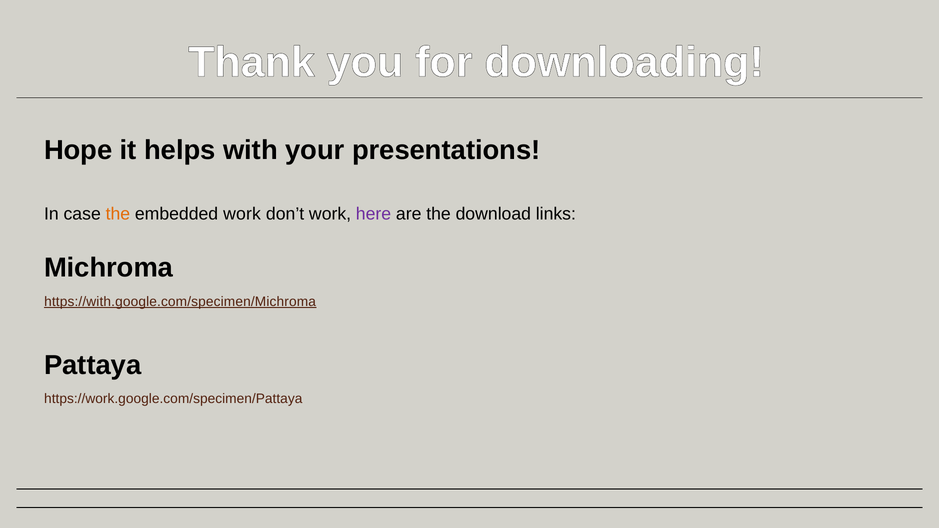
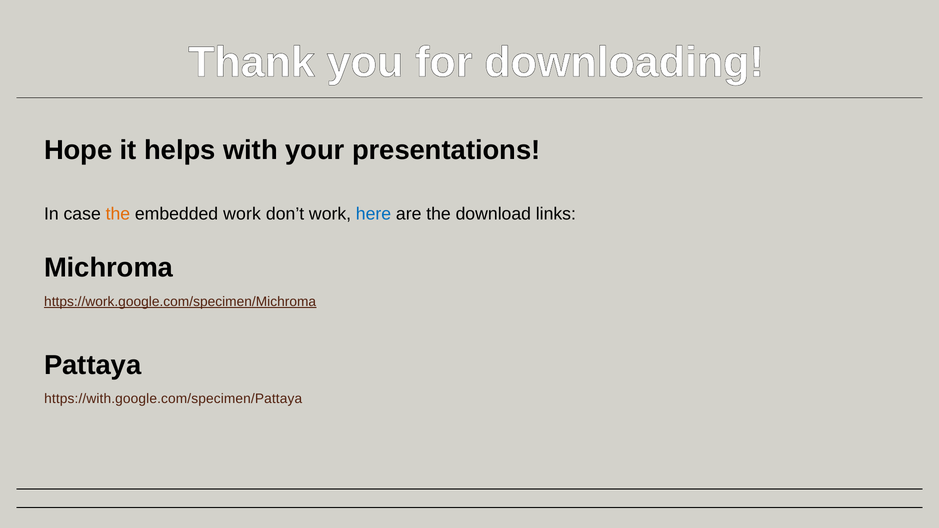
here colour: purple -> blue
https://with.google.com/specimen/Michroma: https://with.google.com/specimen/Michroma -> https://work.google.com/specimen/Michroma
https://work.google.com/specimen/Pattaya: https://work.google.com/specimen/Pattaya -> https://with.google.com/specimen/Pattaya
